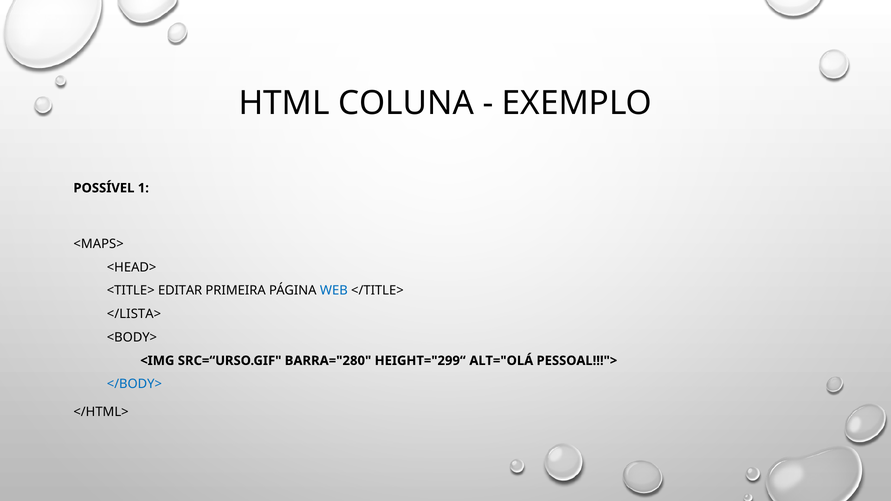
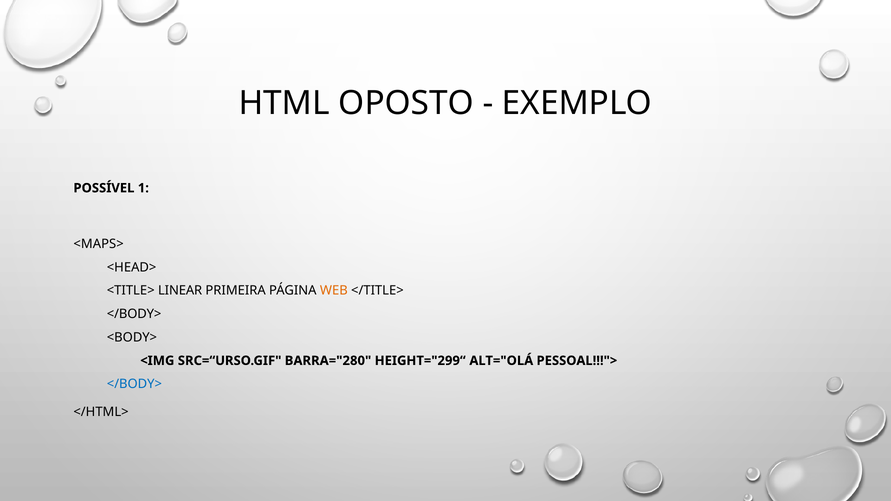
COLUNA: COLUNA -> OPOSTO
EDITAR: EDITAR -> LINEAR
WEB colour: blue -> orange
</LISTA> at (134, 314): </LISTA> -> </BODY>
